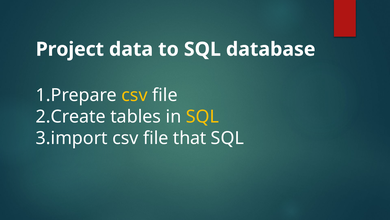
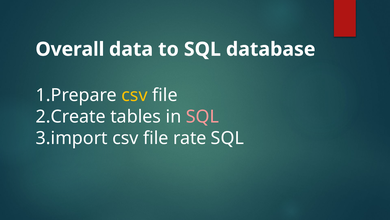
Project: Project -> Overall
SQL at (202, 116) colour: yellow -> pink
that: that -> rate
